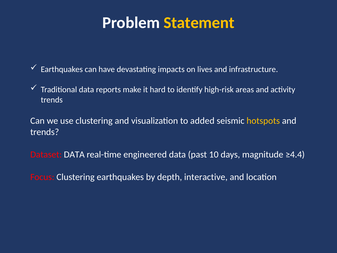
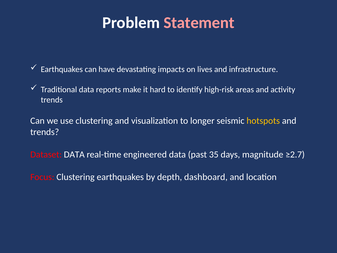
Statement colour: yellow -> pink
added: added -> longer
10: 10 -> 35
≥4.4: ≥4.4 -> ≥2.7
interactive: interactive -> dashboard
